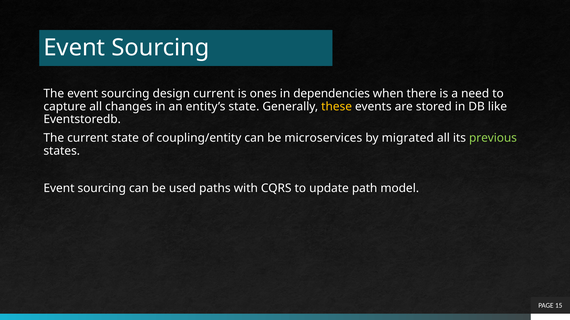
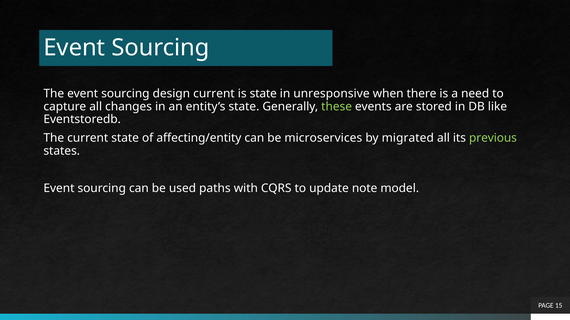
is ones: ones -> state
dependencies: dependencies -> unresponsive
these colour: yellow -> light green
coupling/entity: coupling/entity -> affecting/entity
path: path -> note
